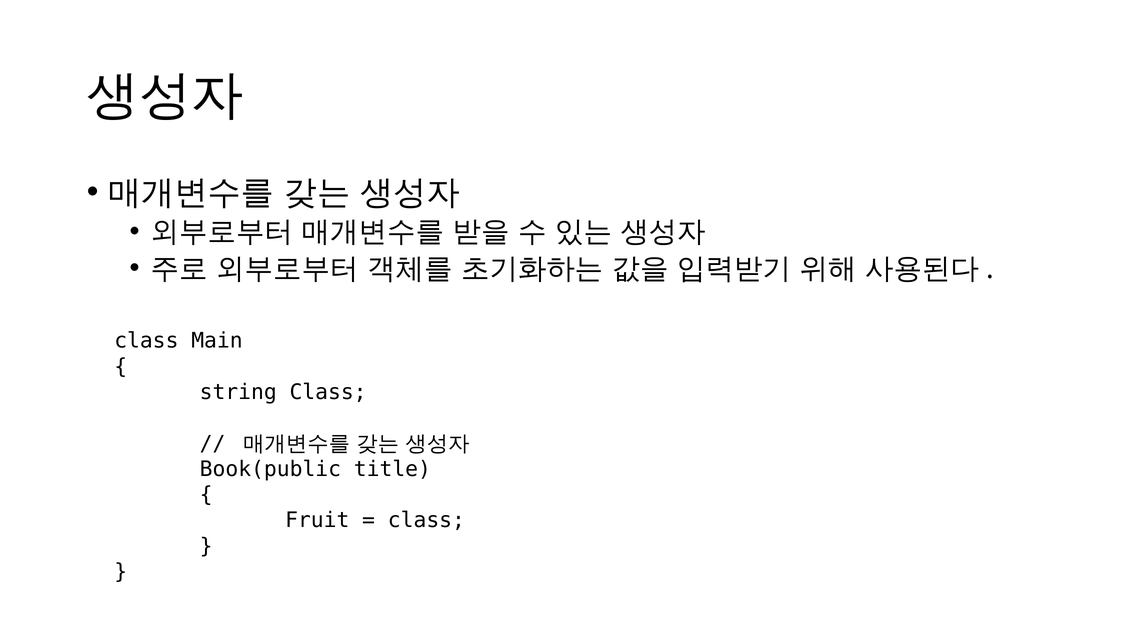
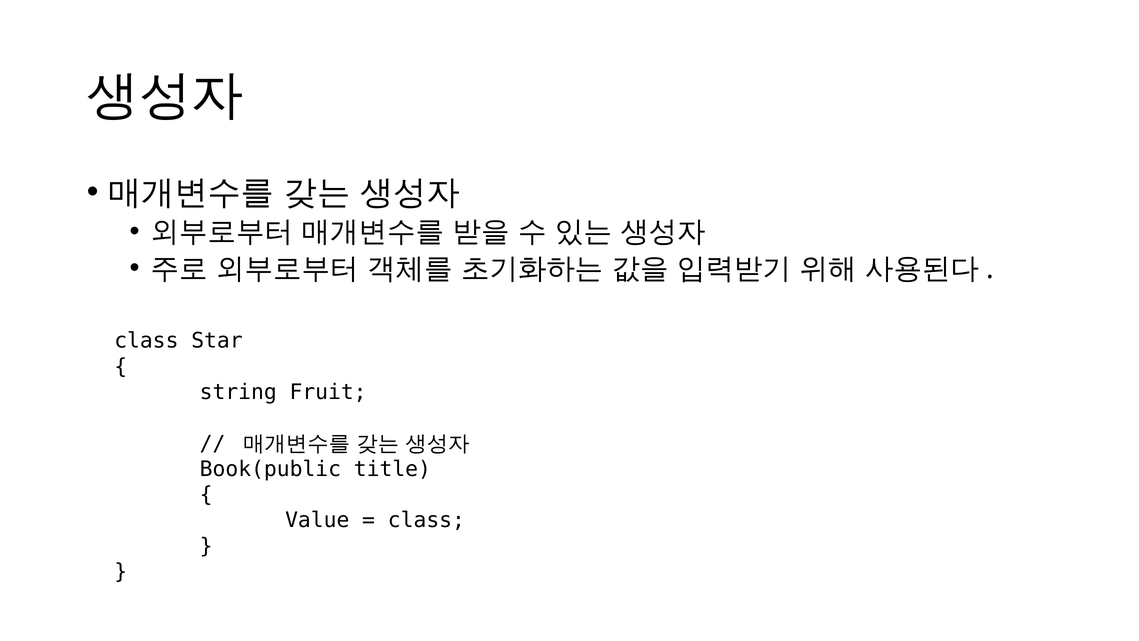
Main: Main -> Star
string Class: Class -> Fruit
Fruit: Fruit -> Value
